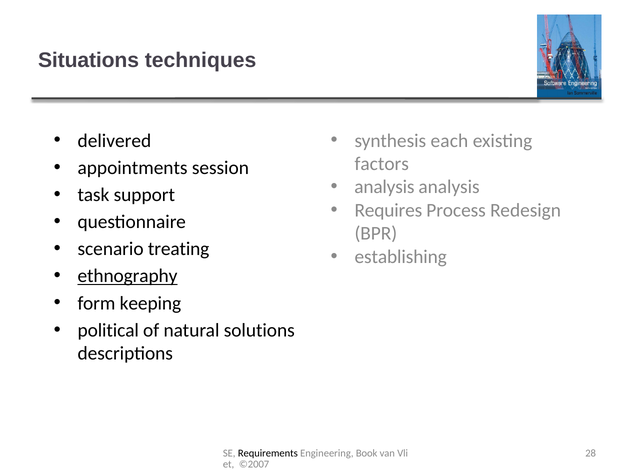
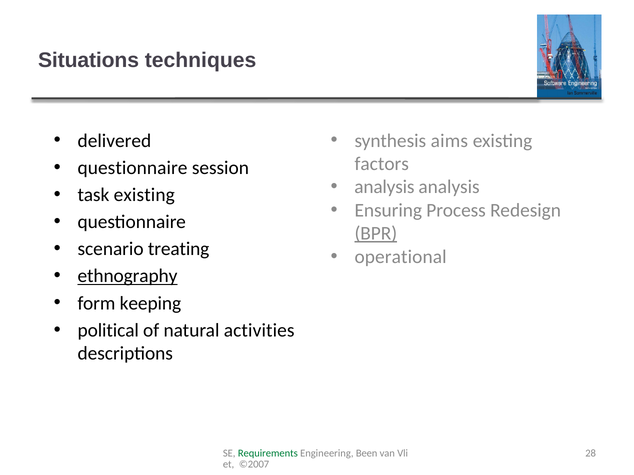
each: each -> aims
appointments at (133, 168): appointments -> questionnaire
task support: support -> existing
Requires: Requires -> Ensuring
BPR underline: none -> present
establishing: establishing -> operational
solutions: solutions -> activities
Requirements colour: black -> green
Book: Book -> Been
